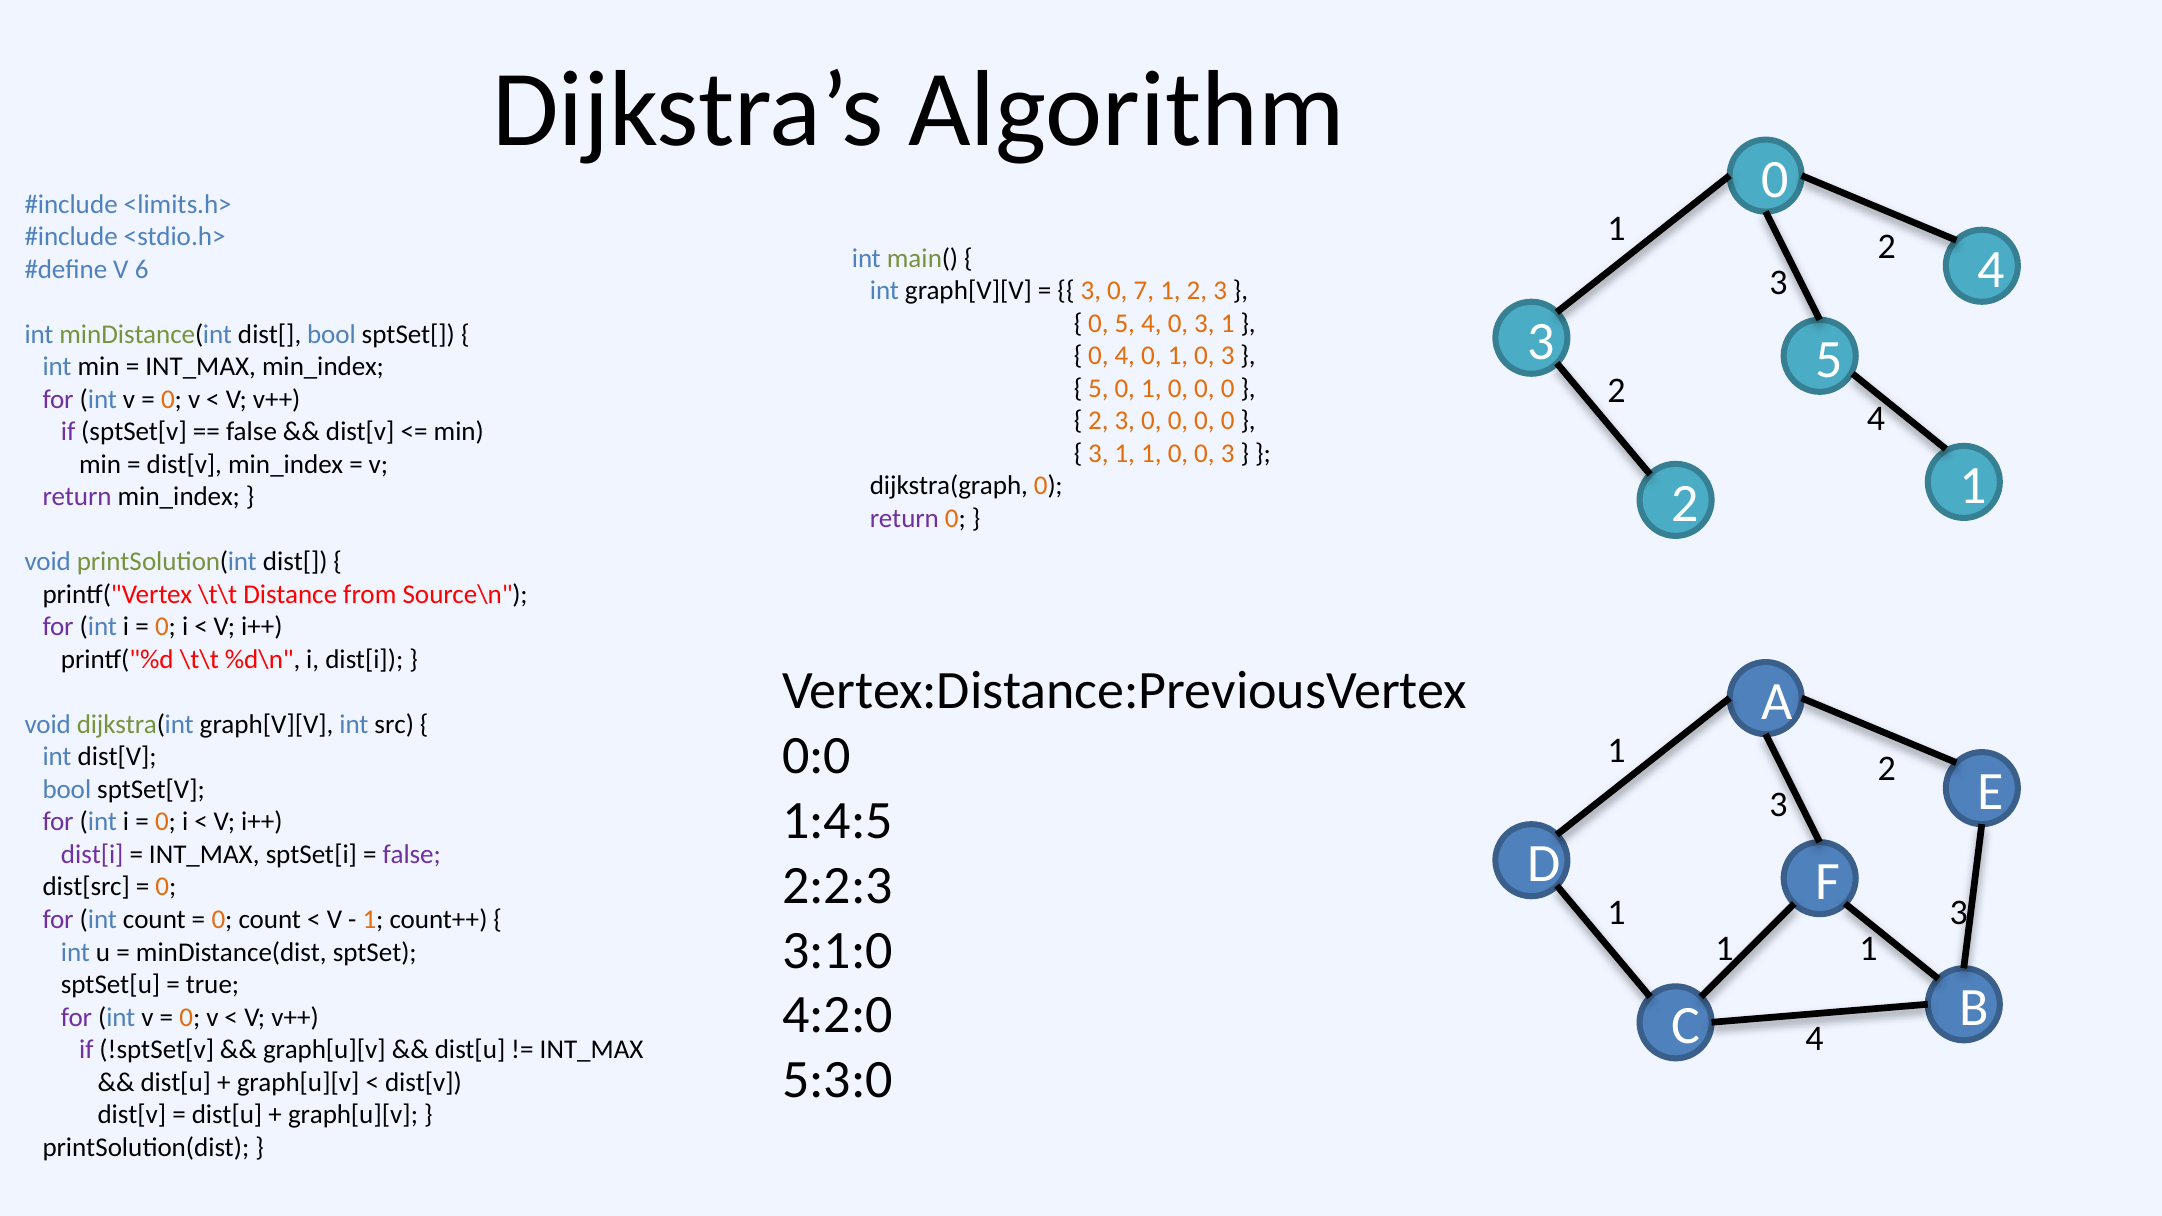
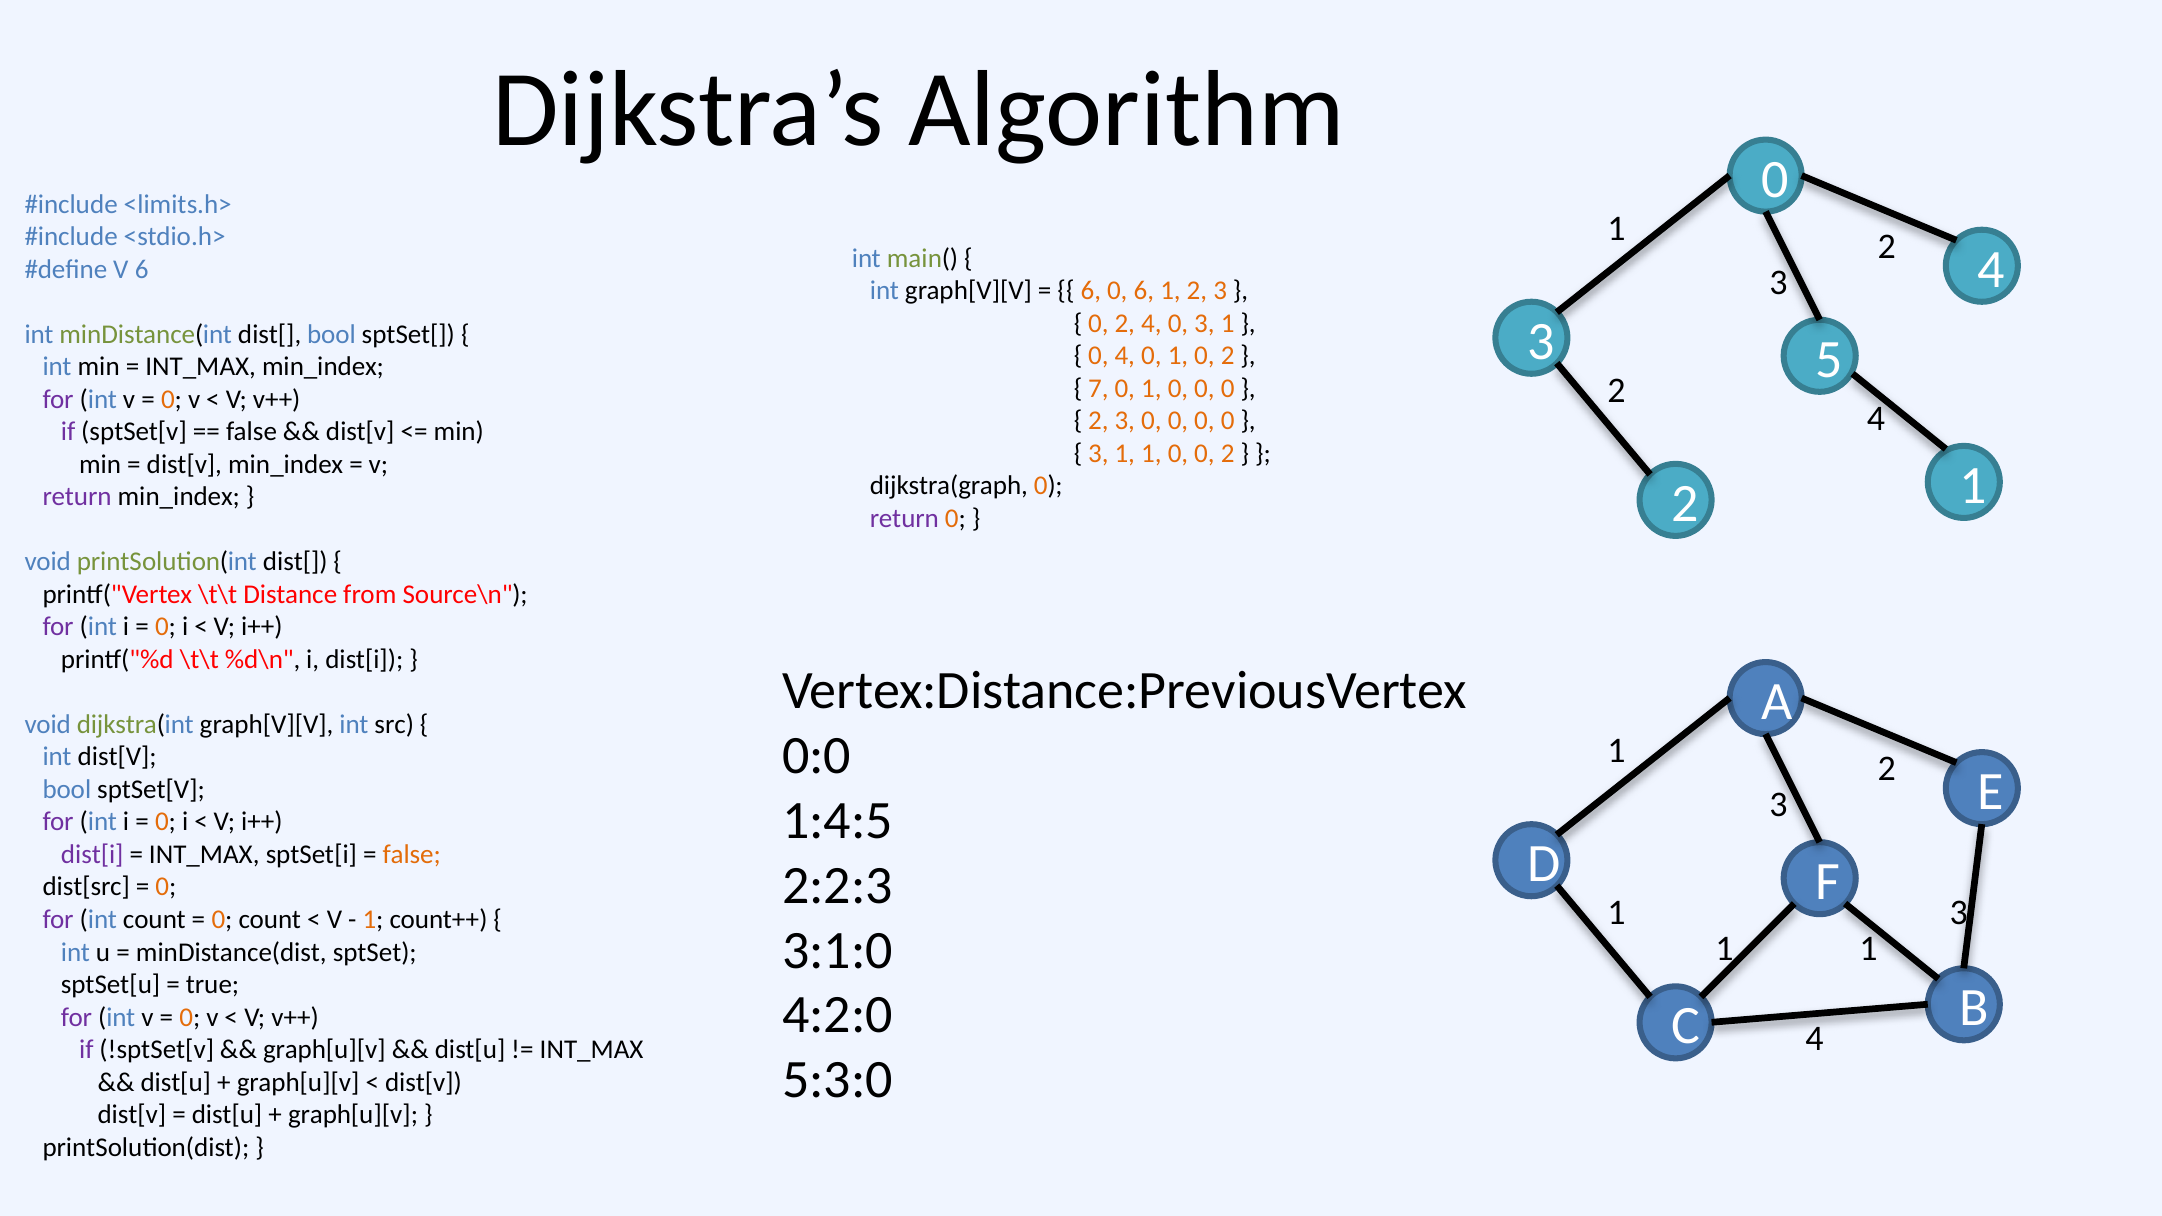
3 at (1091, 291): 3 -> 6
0 7: 7 -> 6
5 at (1125, 323): 5 -> 2
0 1 0 3: 3 -> 2
5 at (1098, 388): 5 -> 7
0 0 3: 3 -> 2
false at (412, 855) colour: purple -> orange
